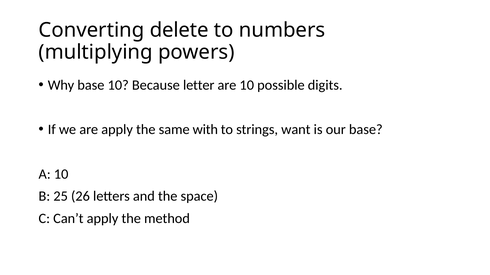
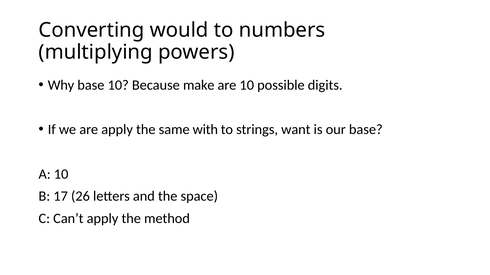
delete: delete -> would
letter: letter -> make
25: 25 -> 17
